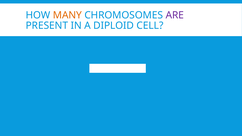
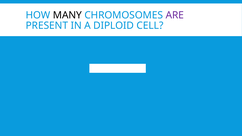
MANY colour: orange -> black
